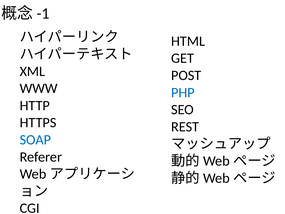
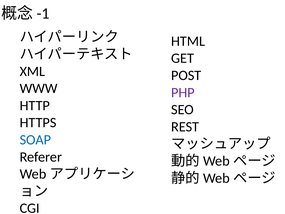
PHP colour: blue -> purple
